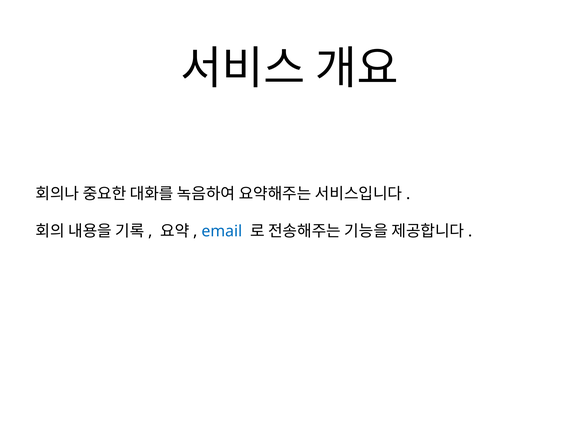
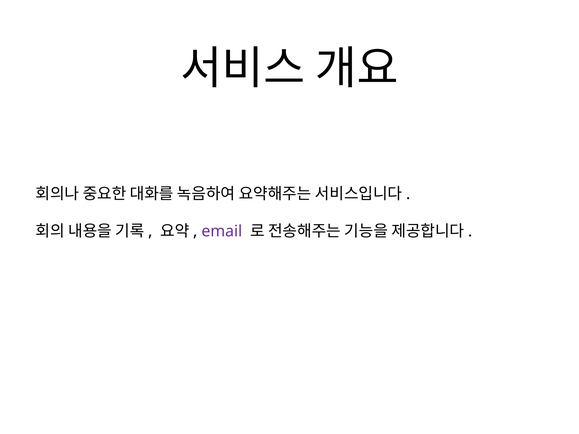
email colour: blue -> purple
